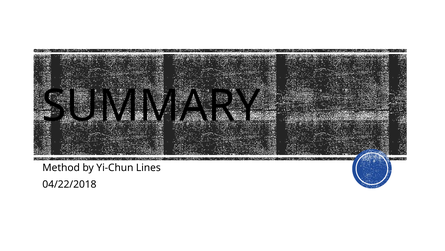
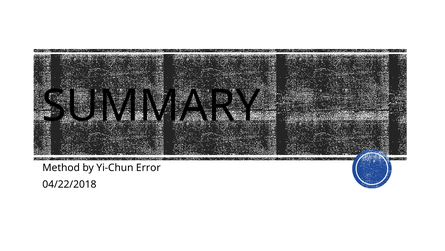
Lines: Lines -> Error
